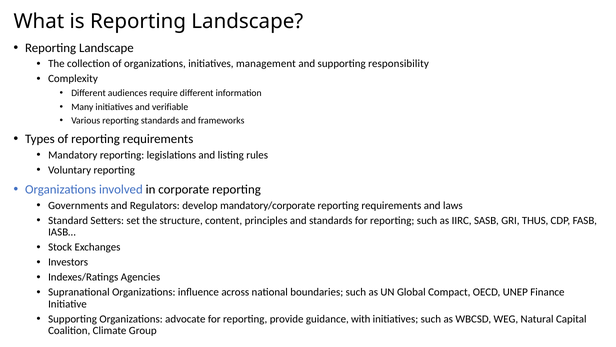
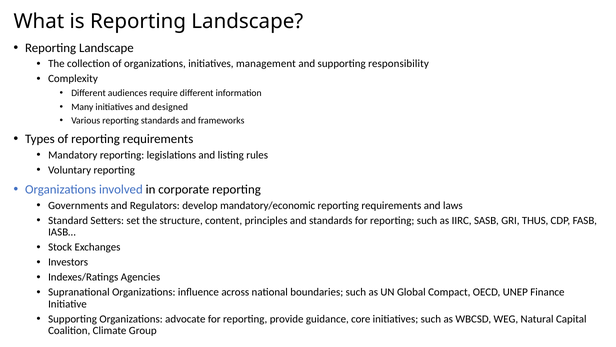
verifiable: verifiable -> designed
mandatory/corporate: mandatory/corporate -> mandatory/economic
with: with -> core
